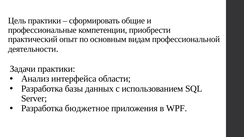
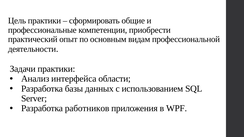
бюджетное: бюджетное -> работников
